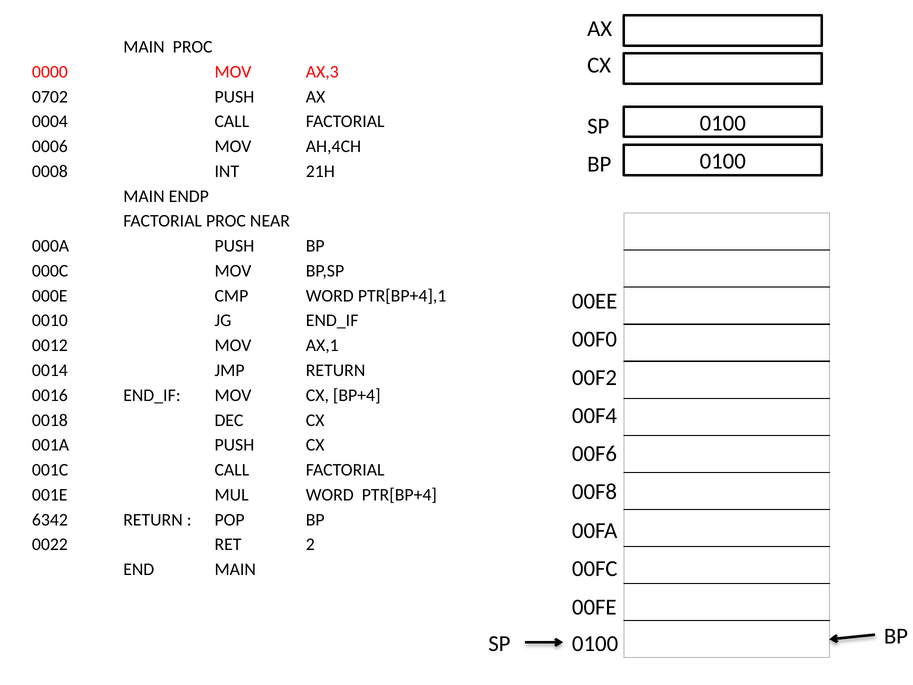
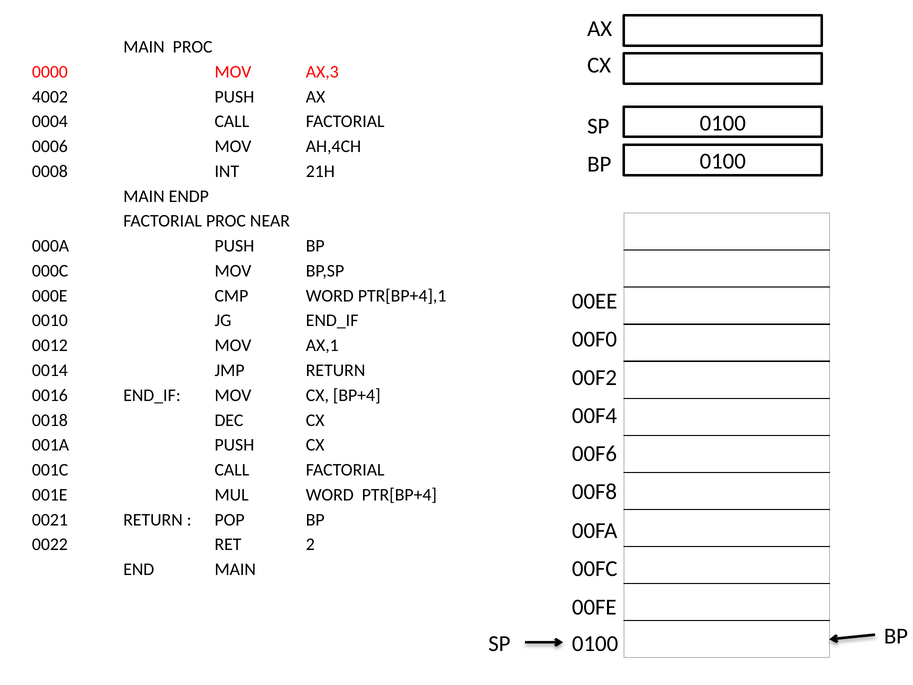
0702: 0702 -> 4002
6342: 6342 -> 0021
